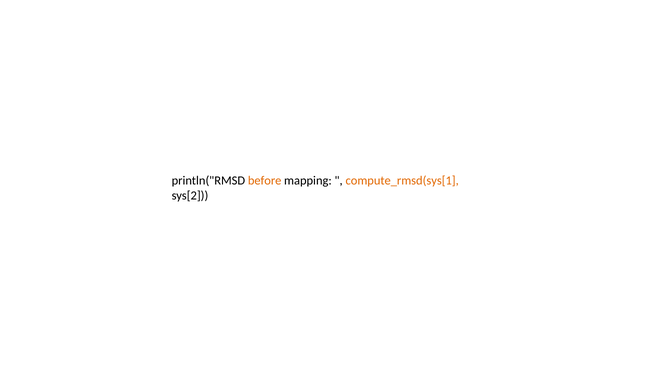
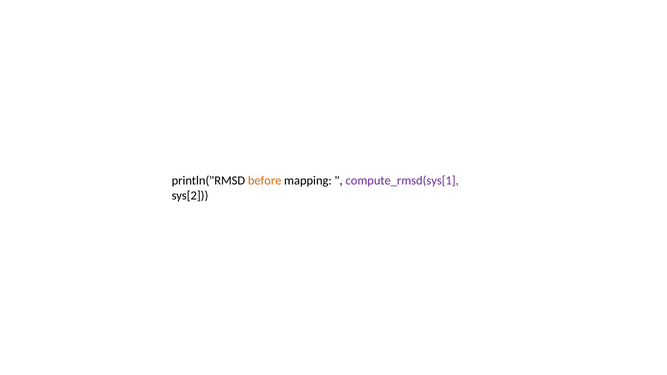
compute_rmsd(sys[1 colour: orange -> purple
